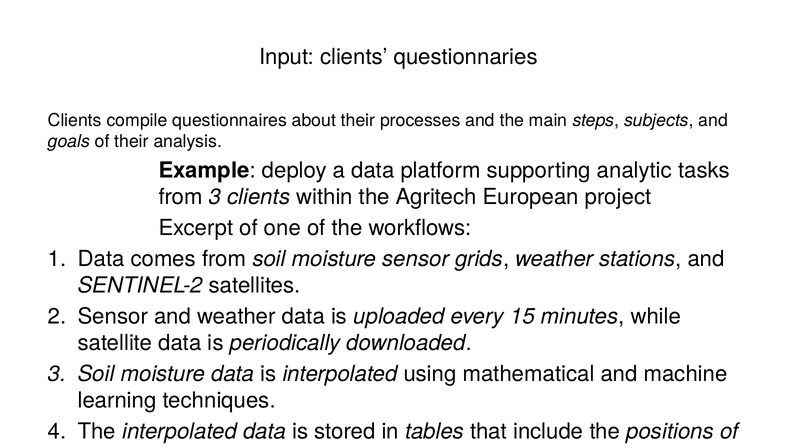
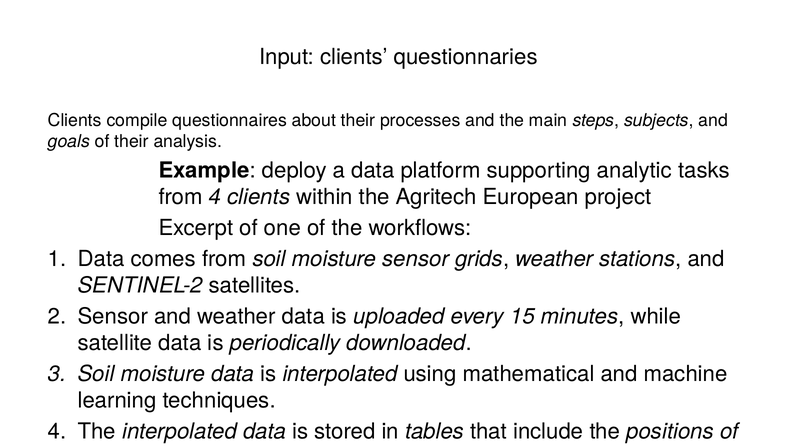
from 3: 3 -> 4
